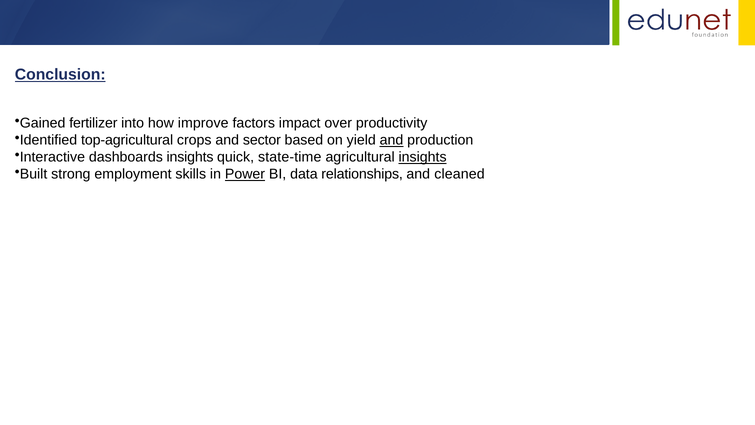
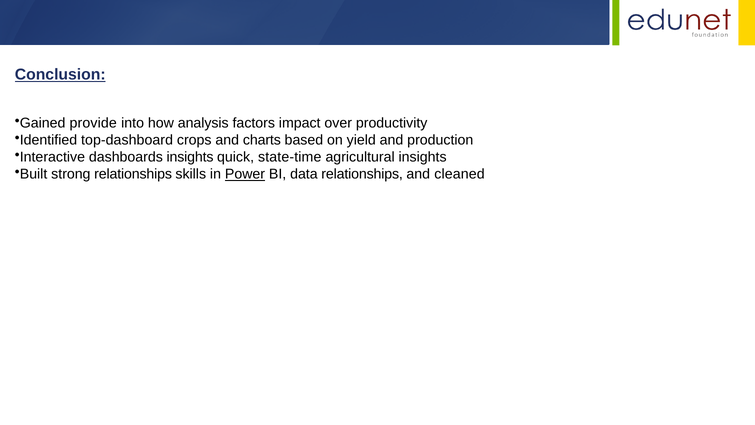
fertilizer: fertilizer -> provide
improve: improve -> analysis
top-agricultural: top-agricultural -> top-dashboard
sector: sector -> charts
and at (392, 140) underline: present -> none
insights at (423, 157) underline: present -> none
strong employment: employment -> relationships
